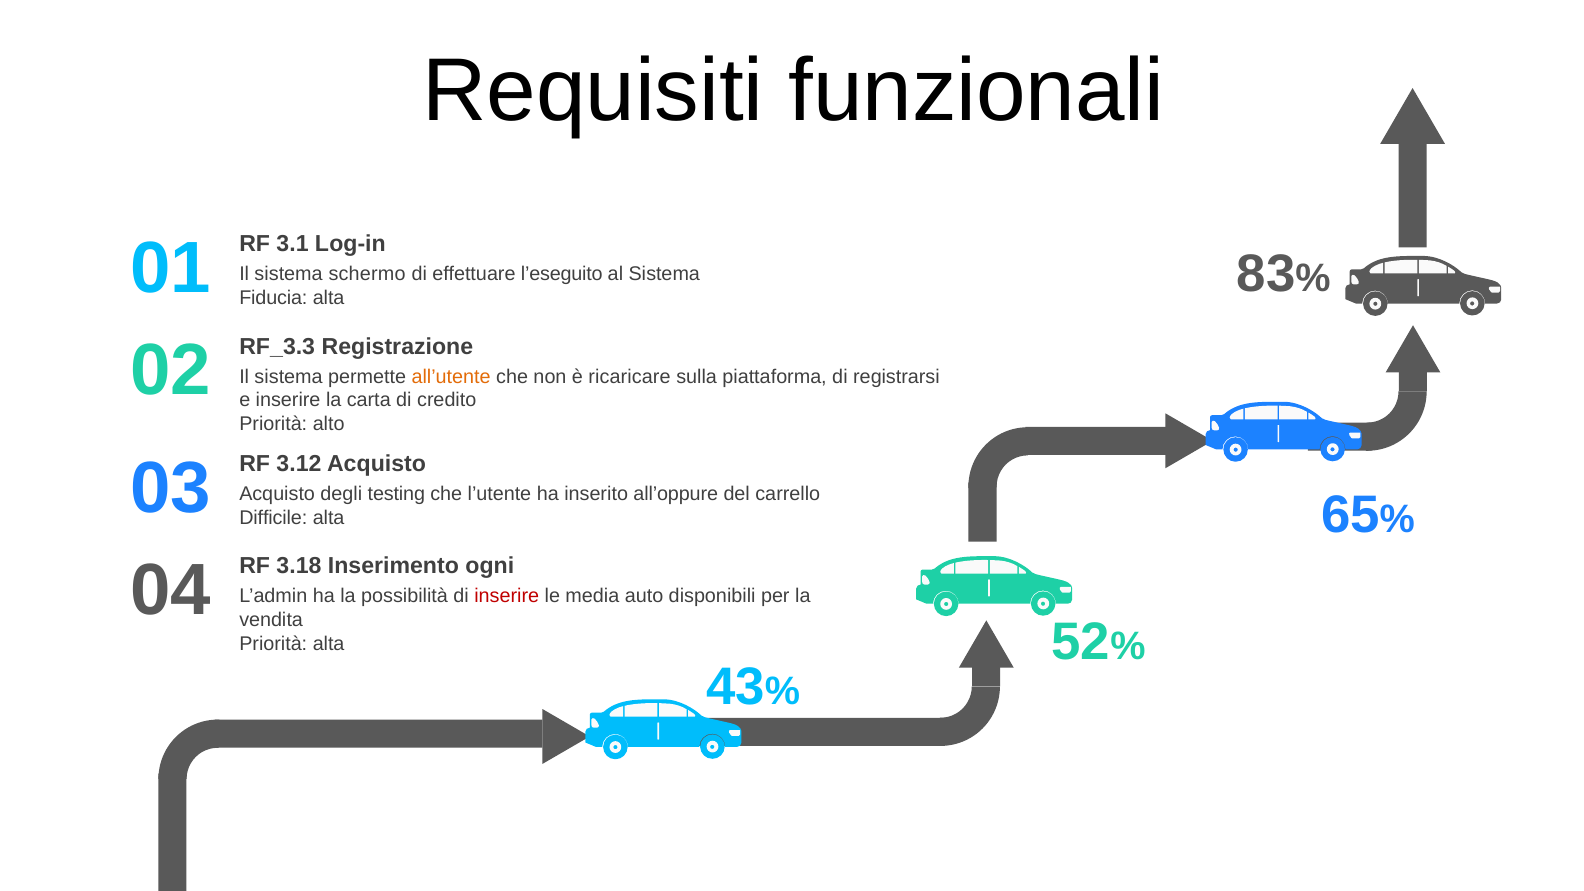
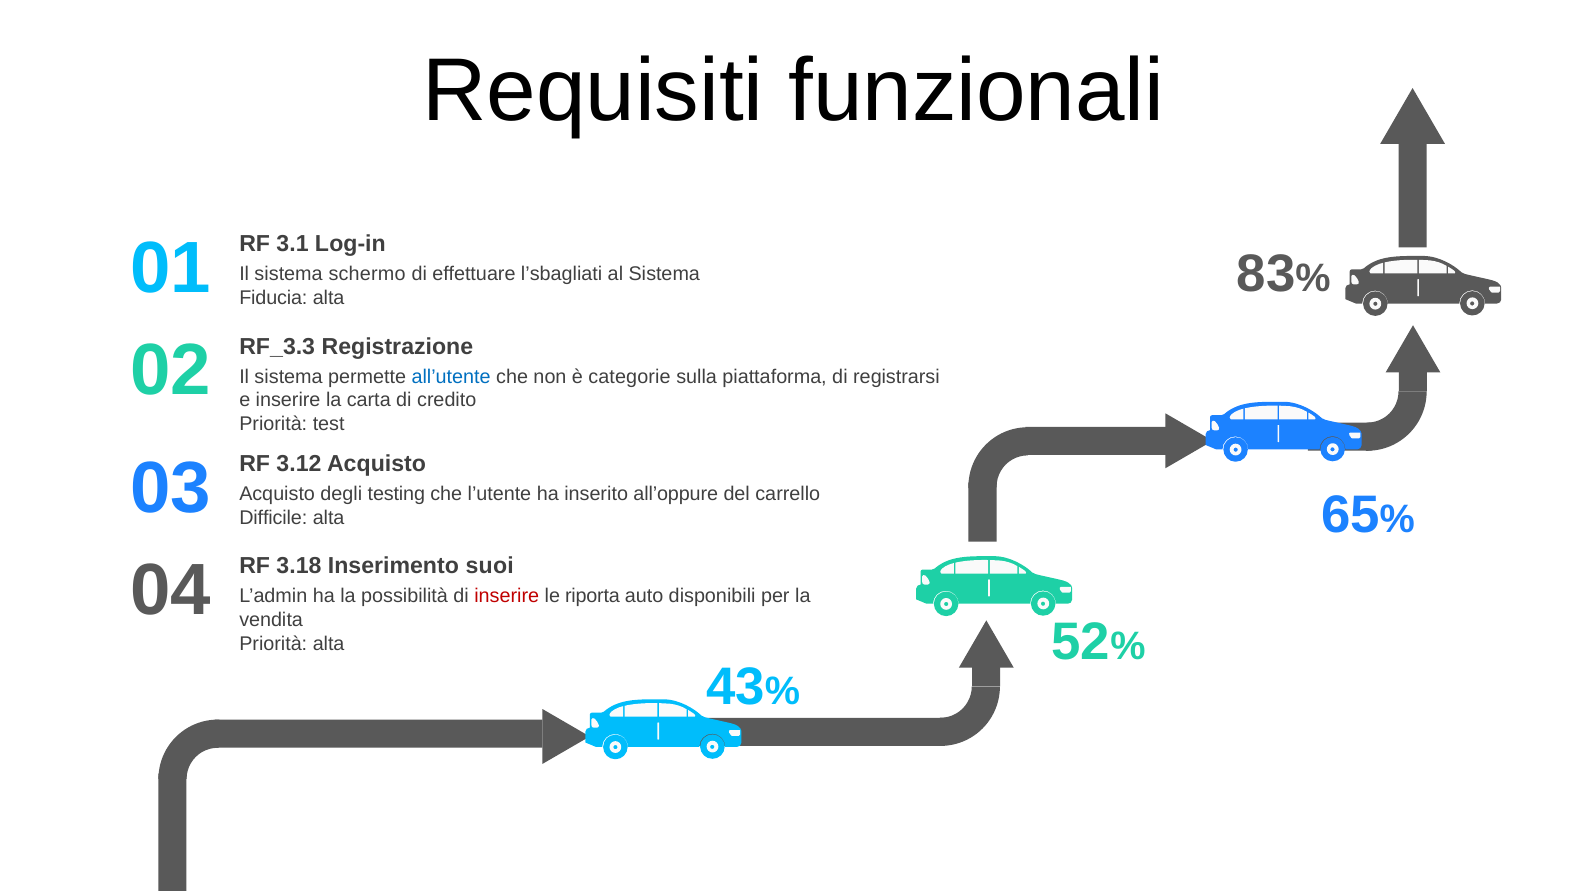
l’eseguito: l’eseguito -> l’sbagliati
all’utente colour: orange -> blue
ricaricare: ricaricare -> categorie
alto: alto -> test
ogni: ogni -> suoi
media: media -> riporta
